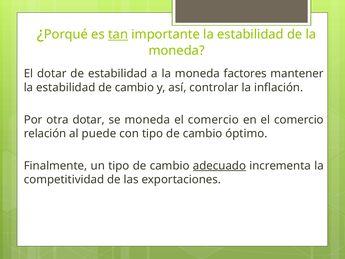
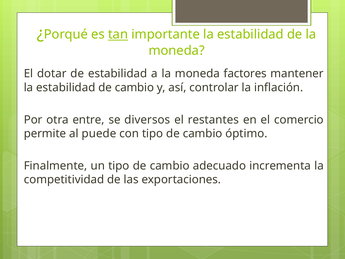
otra dotar: dotar -> entre
se moneda: moneda -> diversos
comercio at (213, 120): comercio -> restantes
relación: relación -> permite
adecuado underline: present -> none
